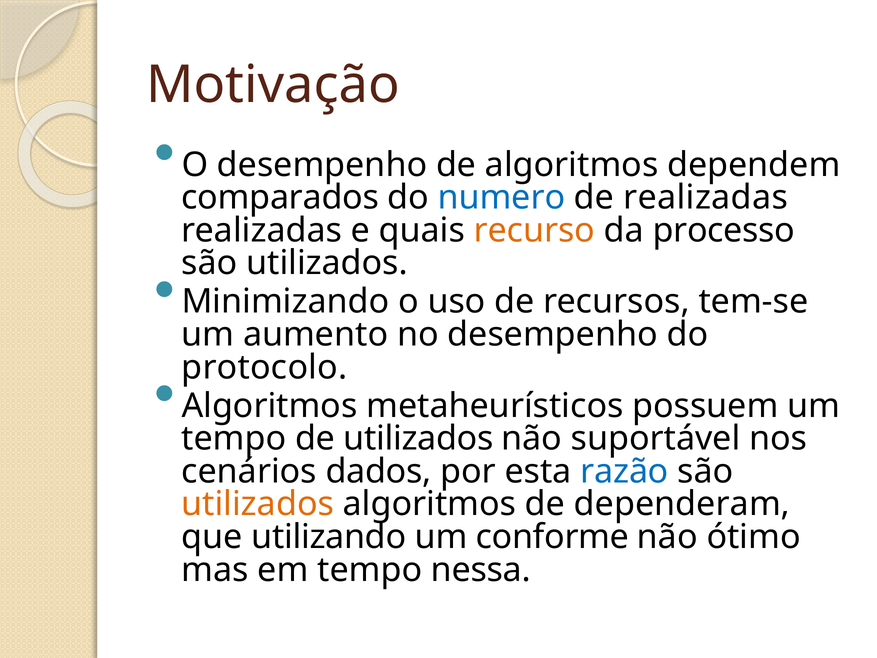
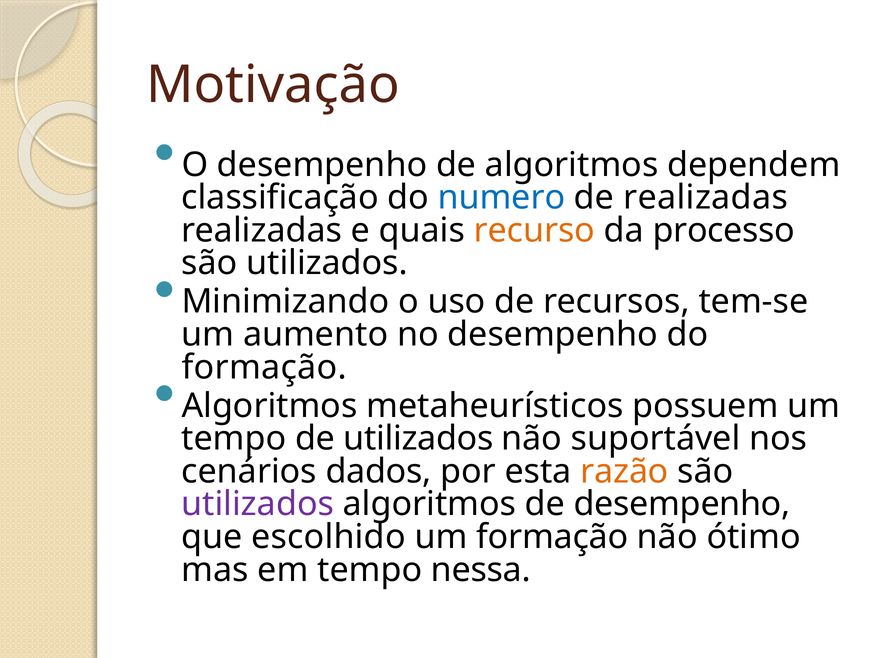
comparados: comparados -> classificação
protocolo at (264, 367): protocolo -> formação
razão colour: blue -> orange
utilizados at (258, 504) colour: orange -> purple
de dependeram: dependeram -> desempenho
utilizando: utilizando -> escolhido
um conforme: conforme -> formação
